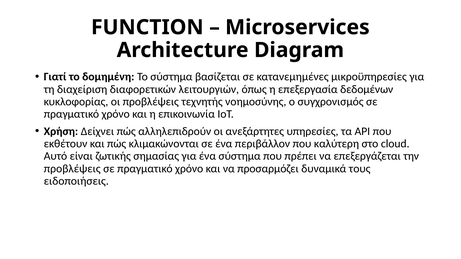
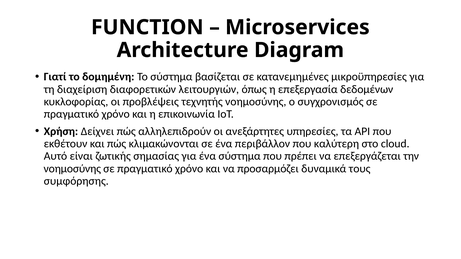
προβλέψεις at (72, 169): προβλέψεις -> νοημοσύνης
ειδοποιήσεις: ειδοποιήσεις -> συμφόρησης
